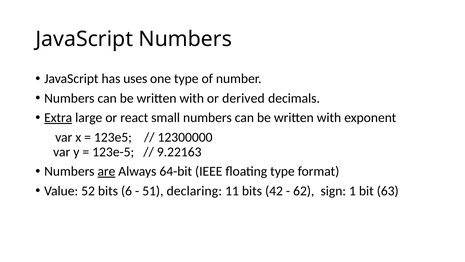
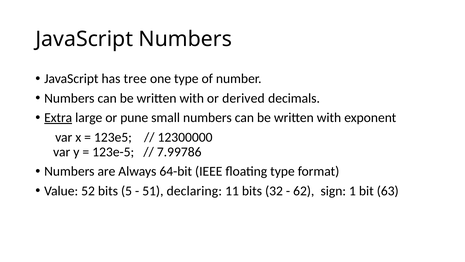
uses: uses -> tree
react: react -> pune
9.22163: 9.22163 -> 7.99786
are underline: present -> none
6: 6 -> 5
42: 42 -> 32
